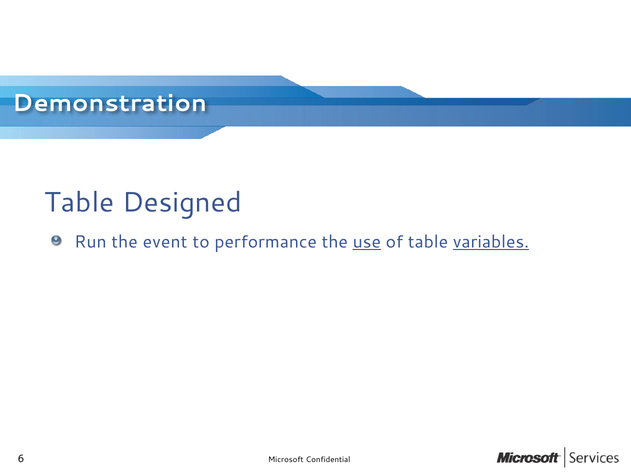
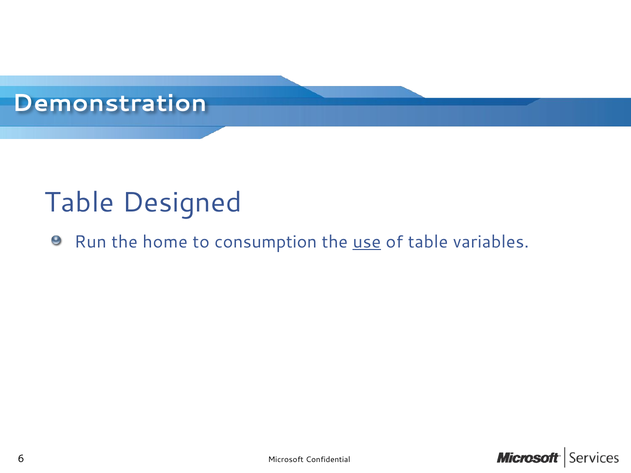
event: event -> home
performance: performance -> consumption
variables underline: present -> none
